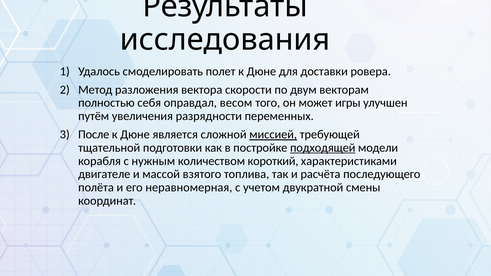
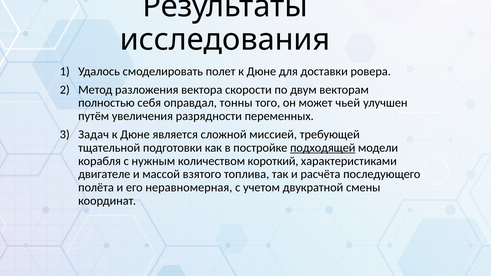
весом: весом -> тонны
игры: игры -> чьей
После: После -> Задач
миссией underline: present -> none
